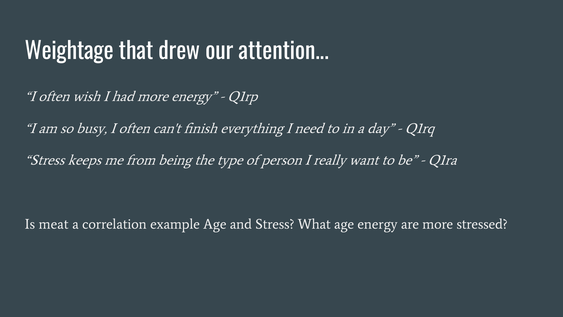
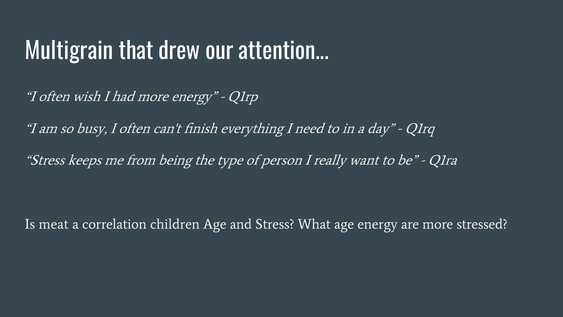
Weightage: Weightage -> Multigrain
example: example -> children
